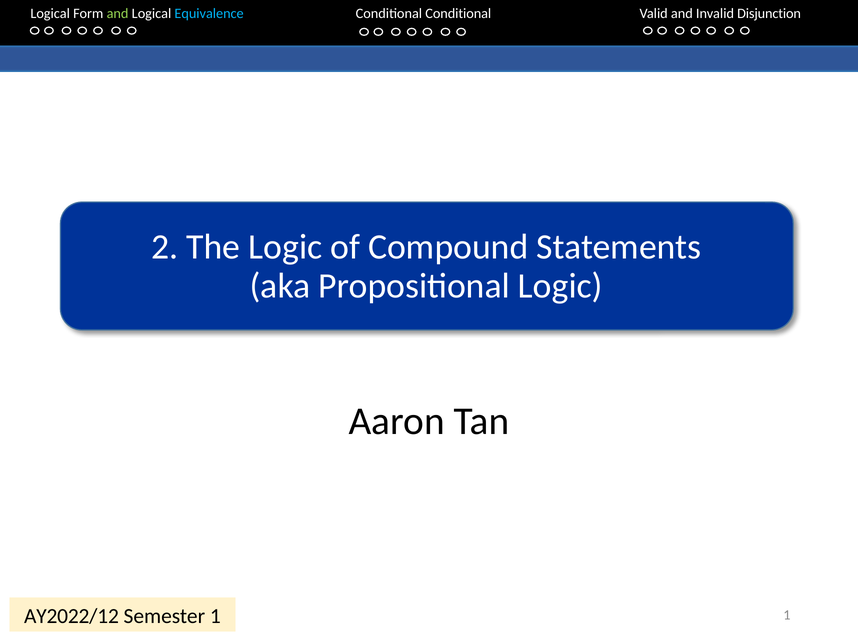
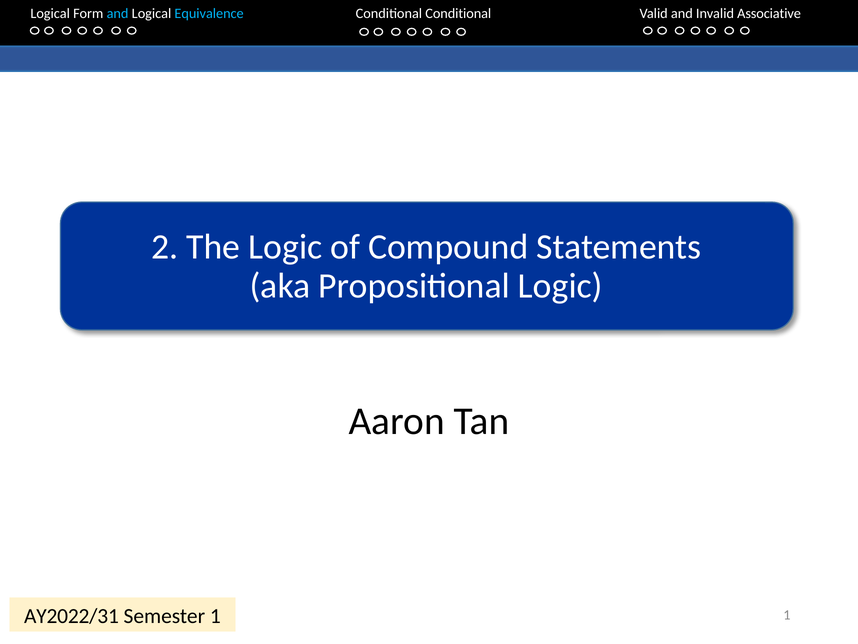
and at (118, 14) colour: light green -> light blue
Disjunction: Disjunction -> Associative
AY2022/12: AY2022/12 -> AY2022/31
